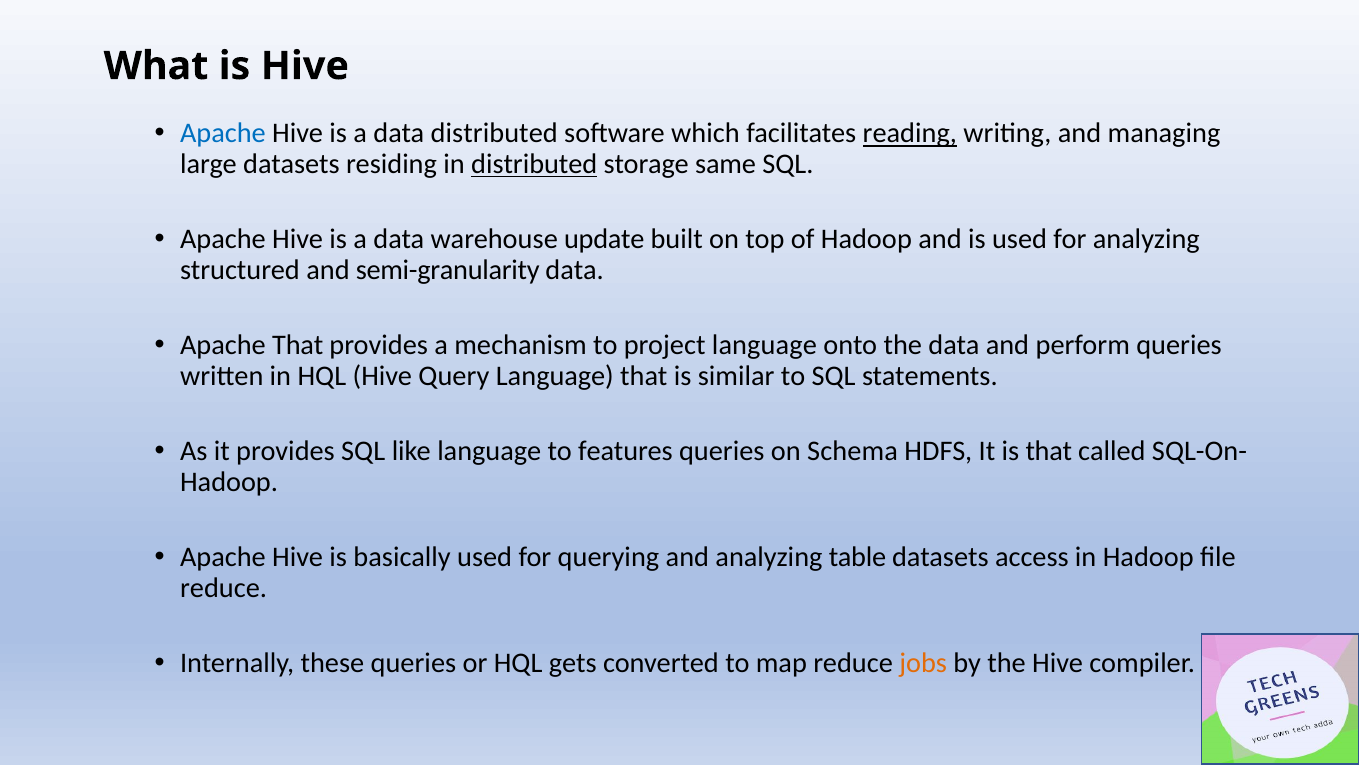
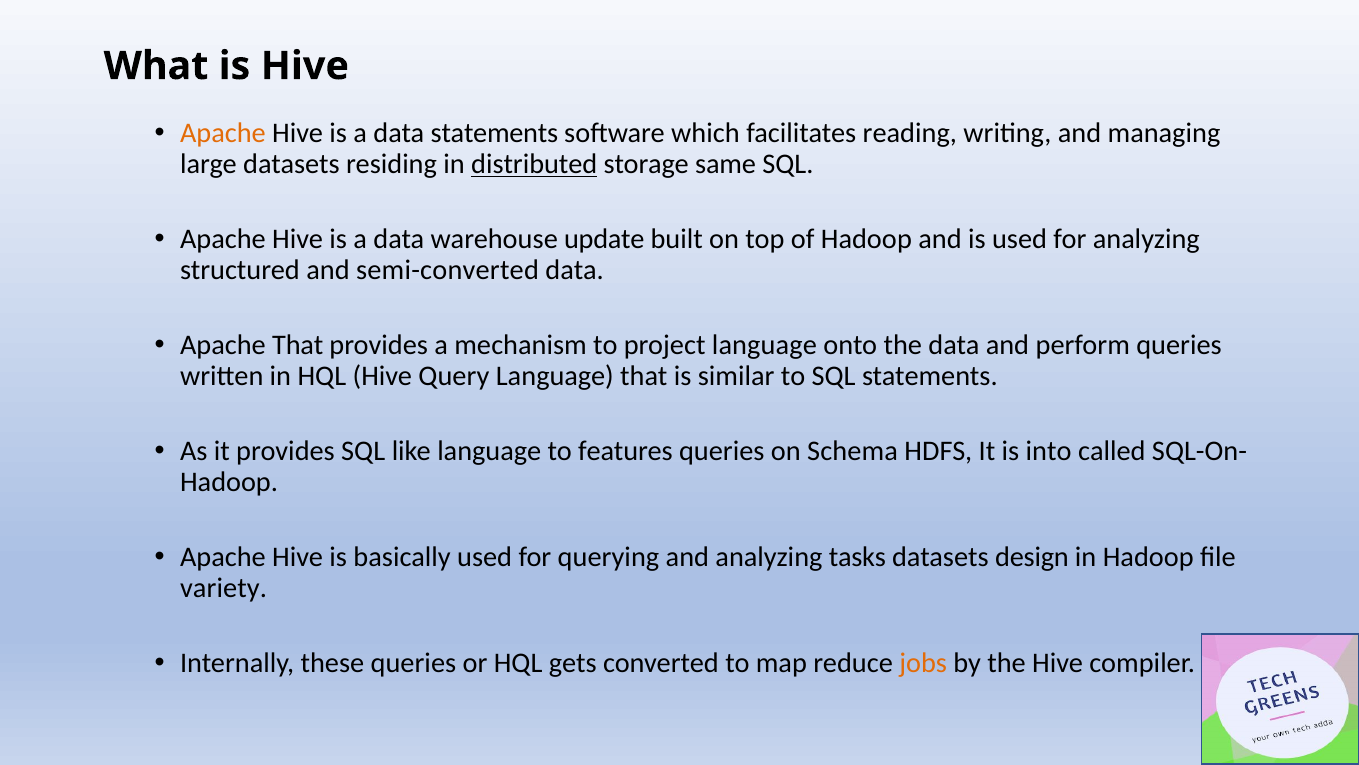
Apache at (223, 133) colour: blue -> orange
data distributed: distributed -> statements
reading underline: present -> none
semi-granularity: semi-granularity -> semi-converted
is that: that -> into
table: table -> tasks
access: access -> design
reduce at (224, 587): reduce -> variety
